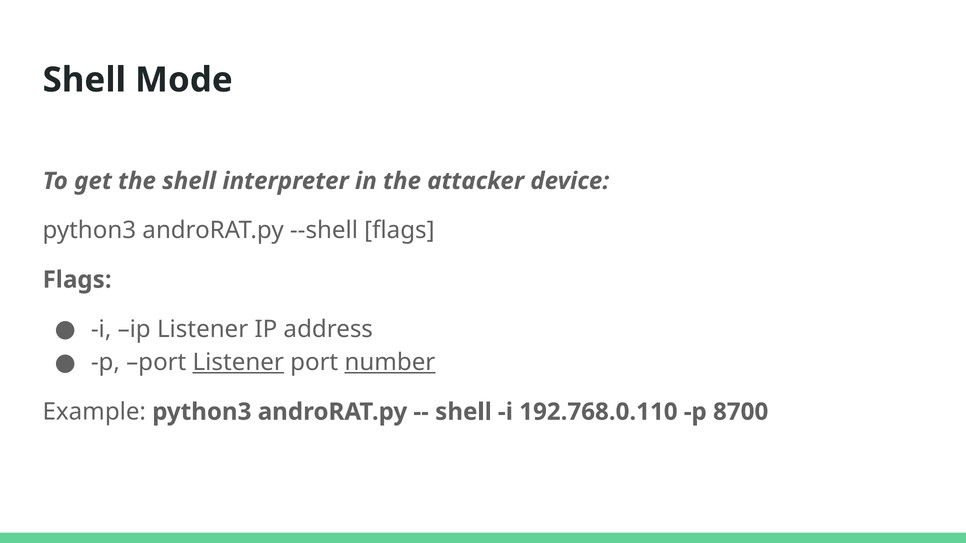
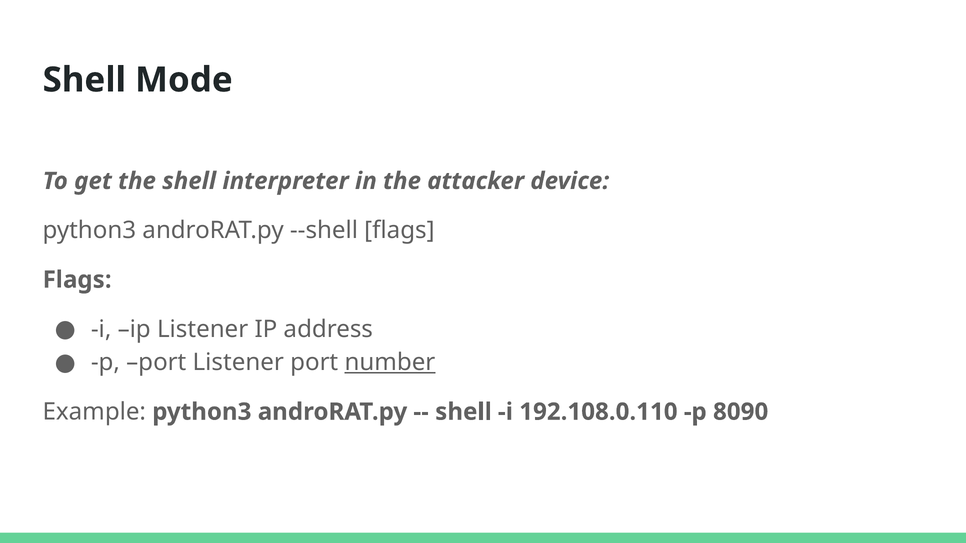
Listener at (238, 363) underline: present -> none
192.768.0.110: 192.768.0.110 -> 192.108.0.110
8700: 8700 -> 8090
